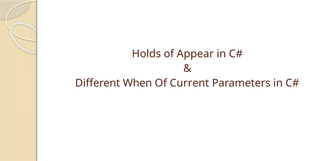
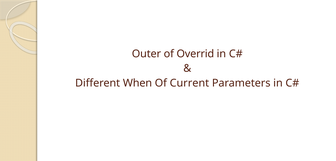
Holds: Holds -> Outer
Appear: Appear -> Overrid
